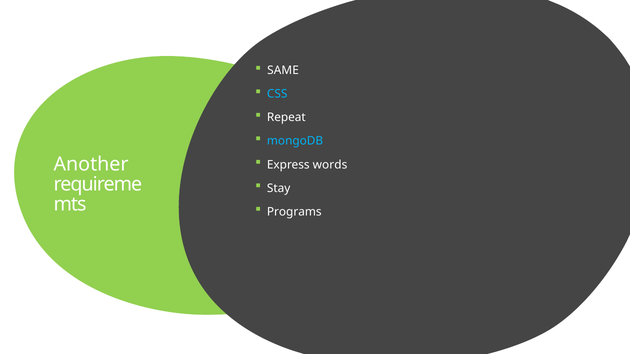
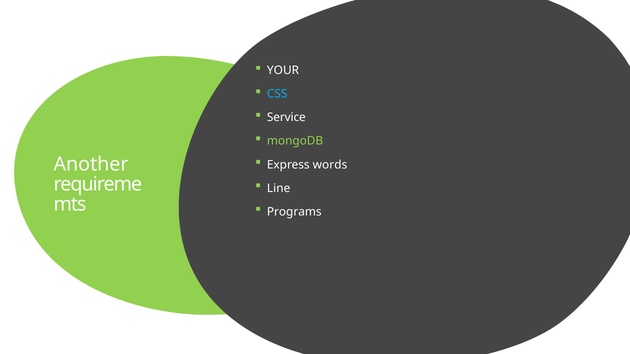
SAME: SAME -> YOUR
Repeat: Repeat -> Service
mongoDB colour: light blue -> light green
Stay: Stay -> Line
